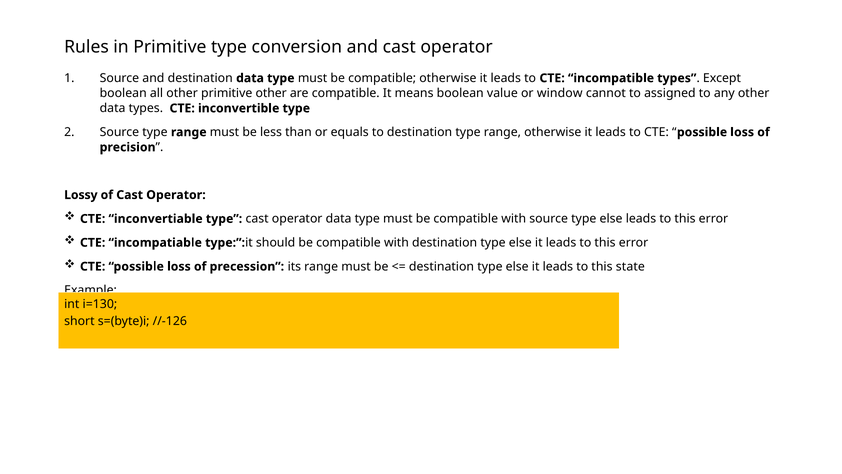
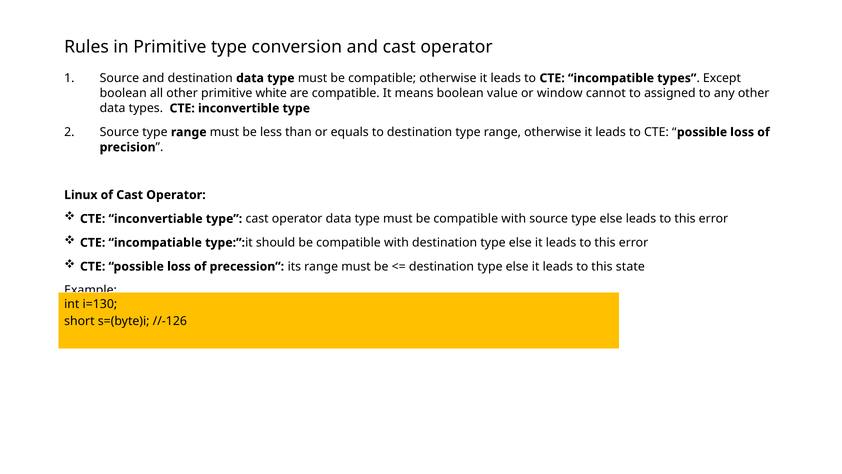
primitive other: other -> white
Lossy: Lossy -> Linux
